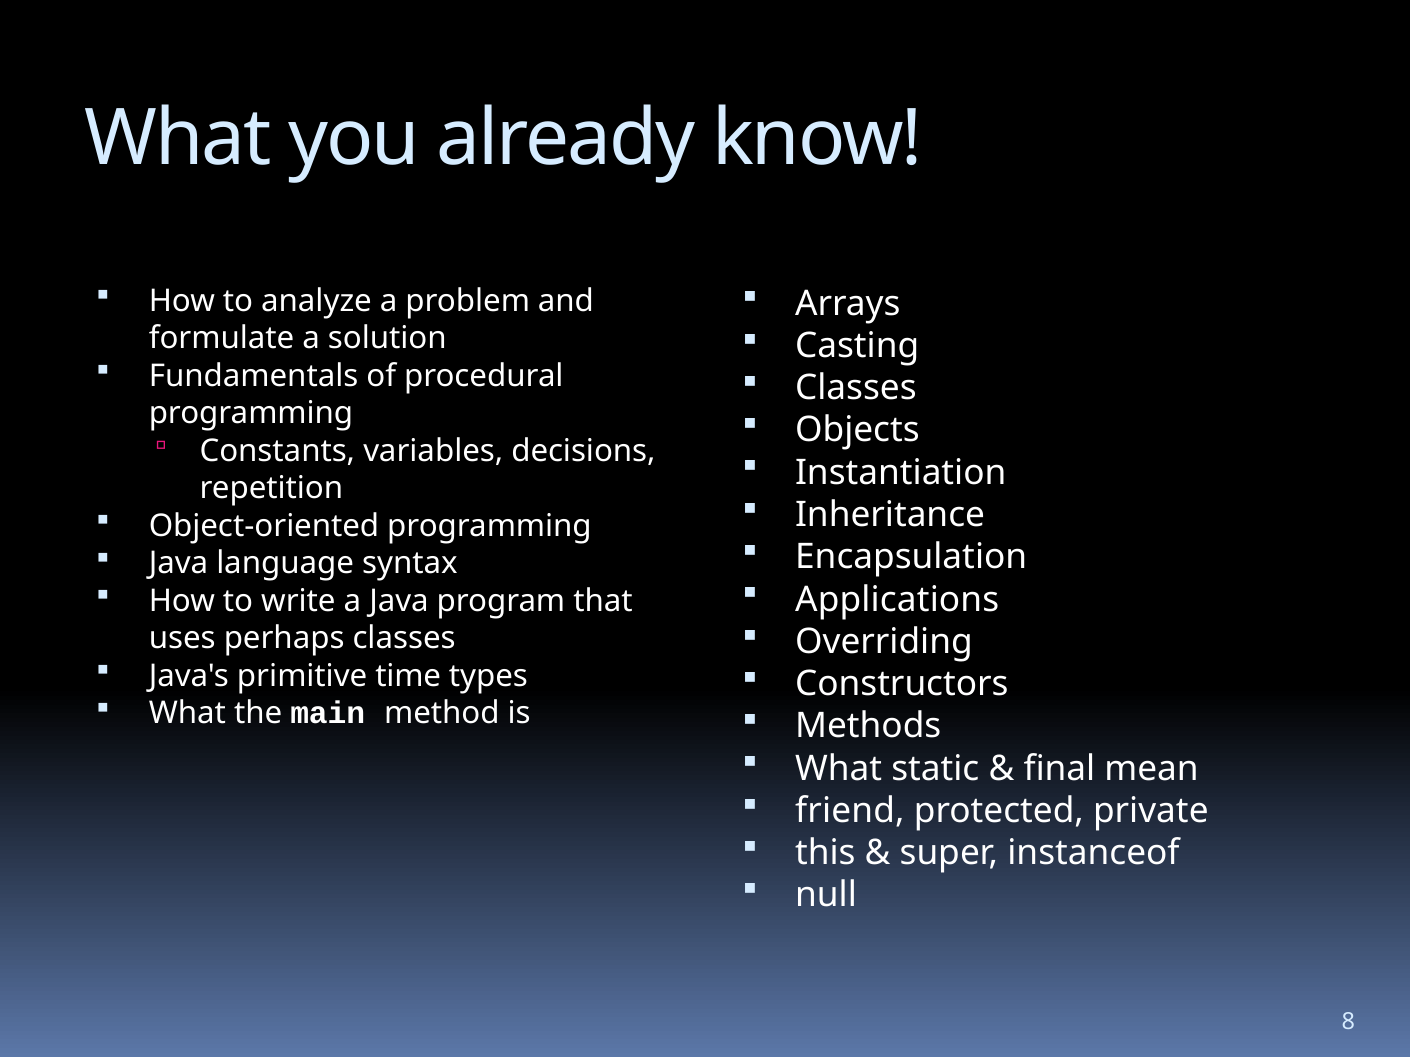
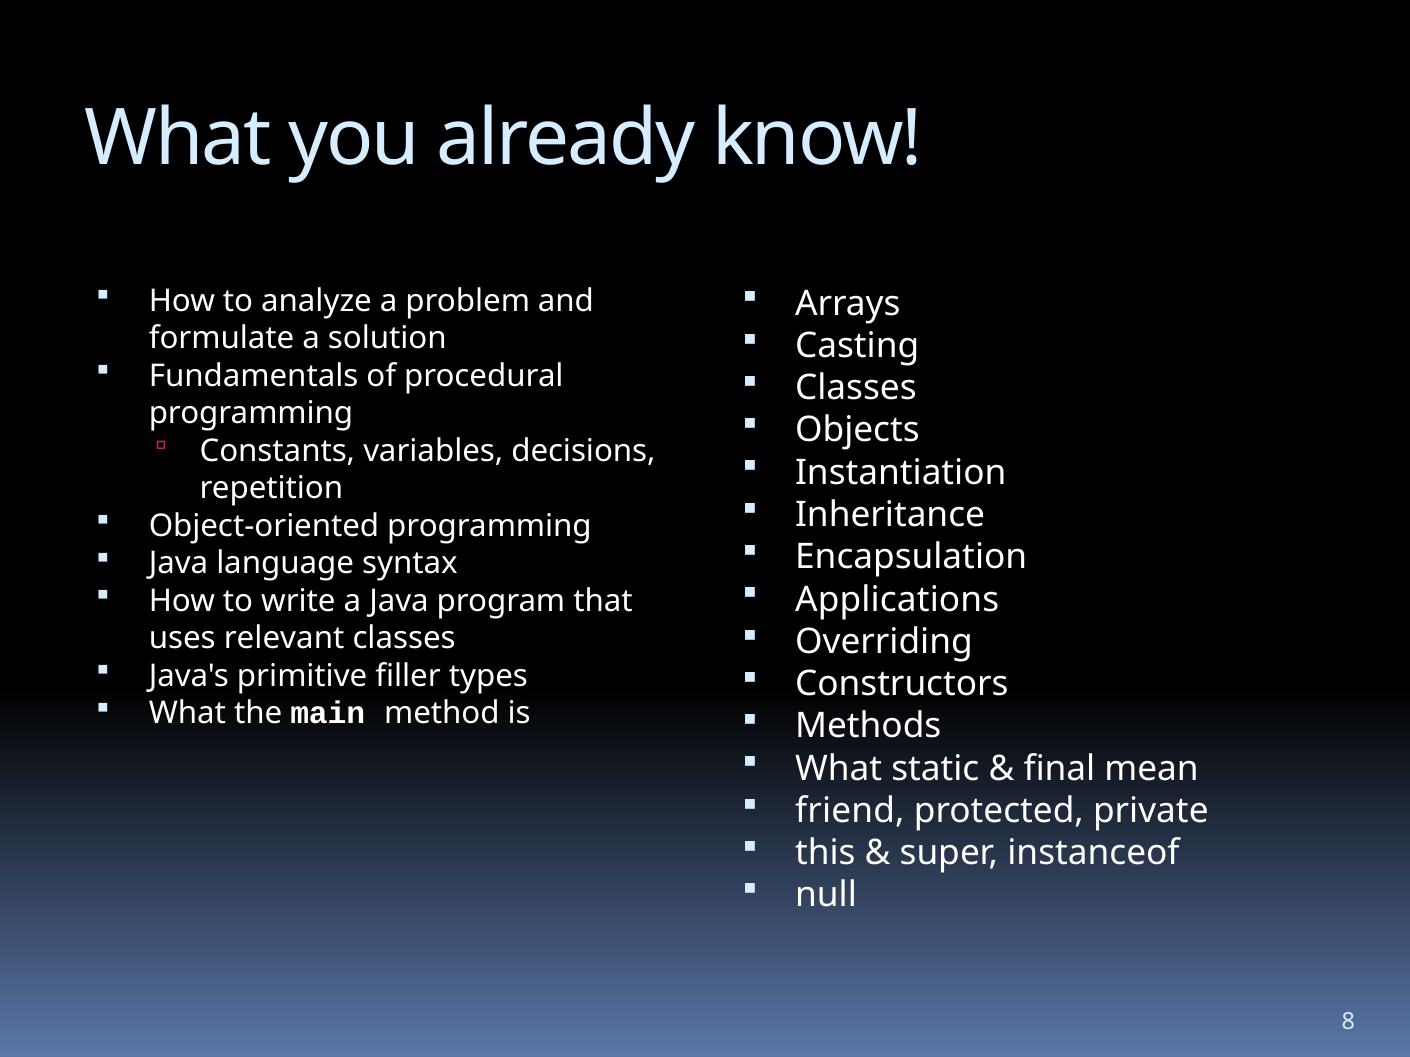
perhaps: perhaps -> relevant
time: time -> filler
